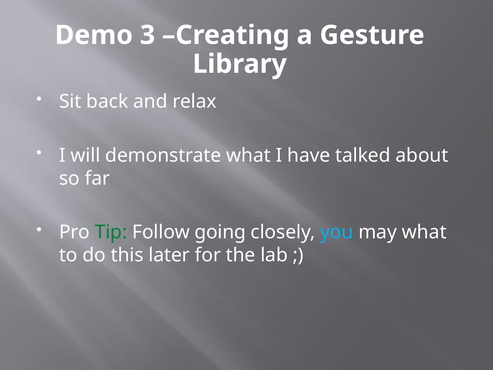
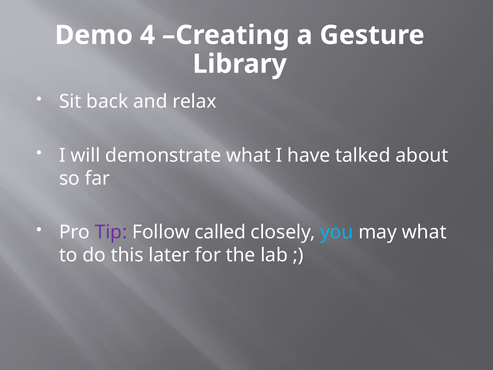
3: 3 -> 4
Tip colour: green -> purple
going: going -> called
